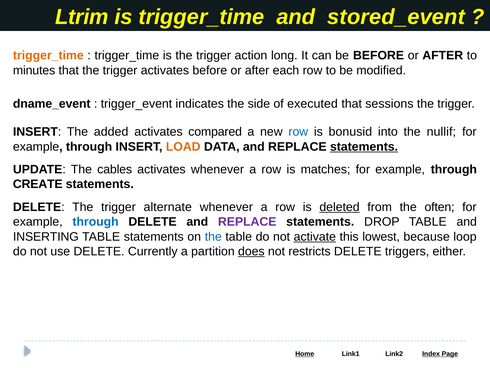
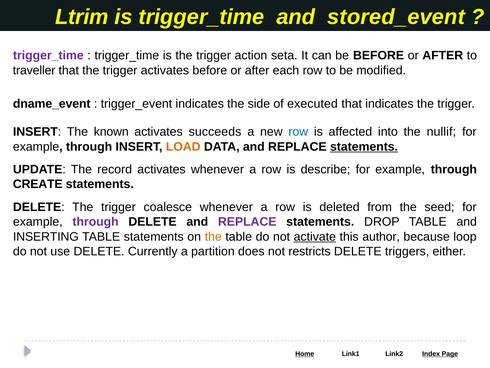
trigger_time at (48, 56) colour: orange -> purple
long: long -> seta
minutes: minutes -> traveller
that sessions: sessions -> indicates
added: added -> known
compared: compared -> succeeds
bonusid: bonusid -> affected
cables: cables -> record
matches: matches -> describe
alternate: alternate -> coalesce
deleted underline: present -> none
often: often -> seed
through at (96, 222) colour: blue -> purple
the at (213, 236) colour: blue -> orange
lowest: lowest -> author
does underline: present -> none
